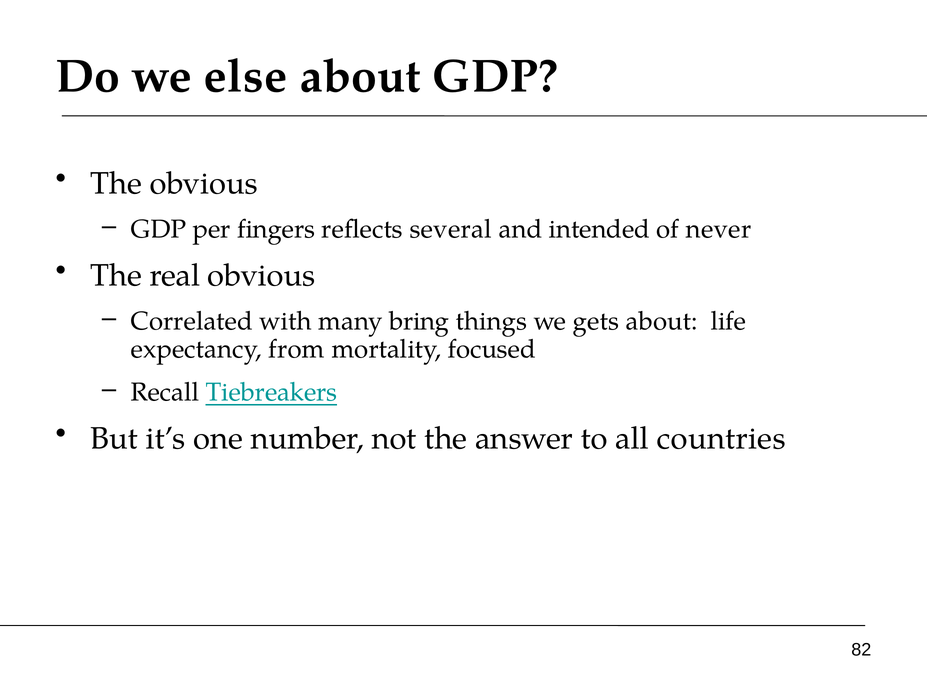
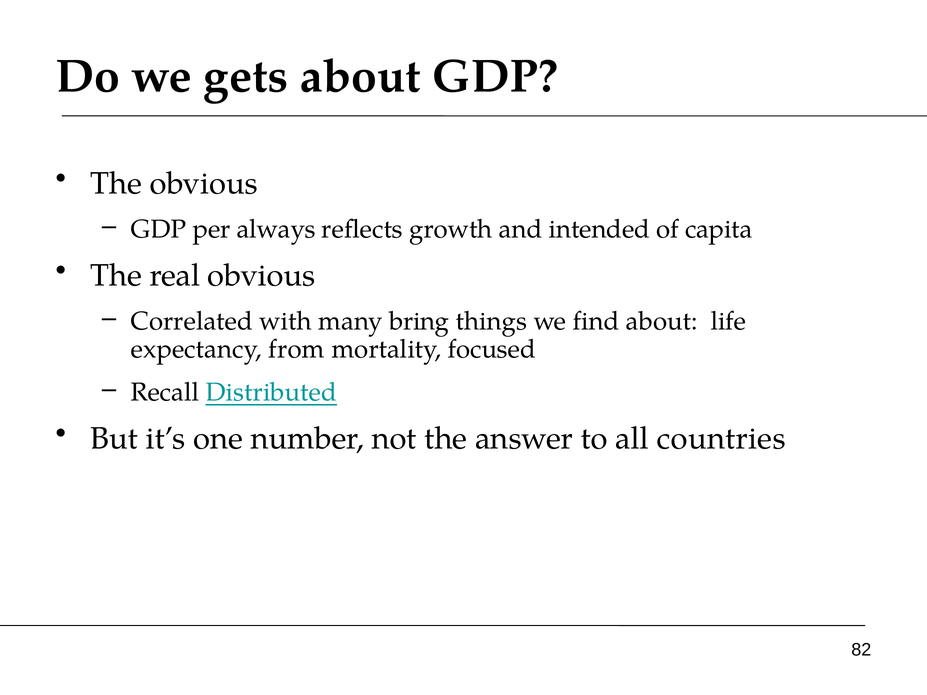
else: else -> gets
fingers: fingers -> always
several: several -> growth
never: never -> capita
gets: gets -> find
Tiebreakers: Tiebreakers -> Distributed
